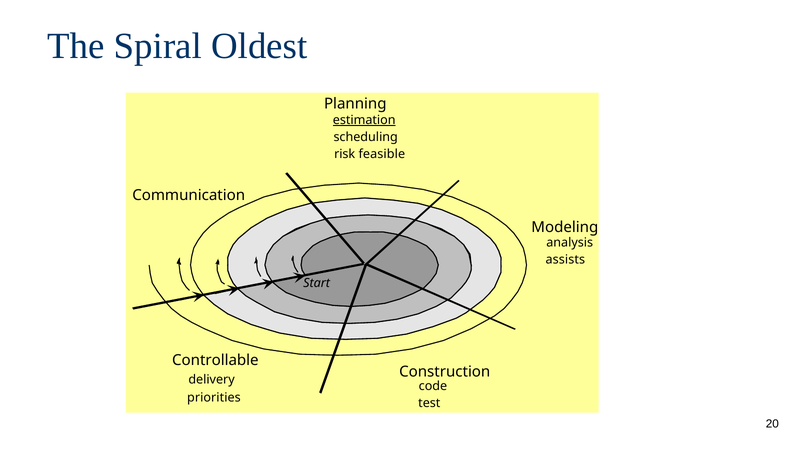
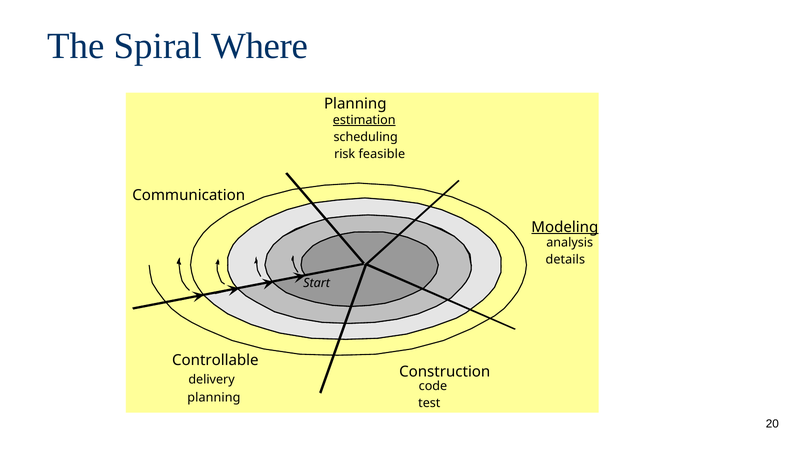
Oldest: Oldest -> Where
Modeling underline: none -> present
assists: assists -> details
priorities at (214, 398): priorities -> planning
